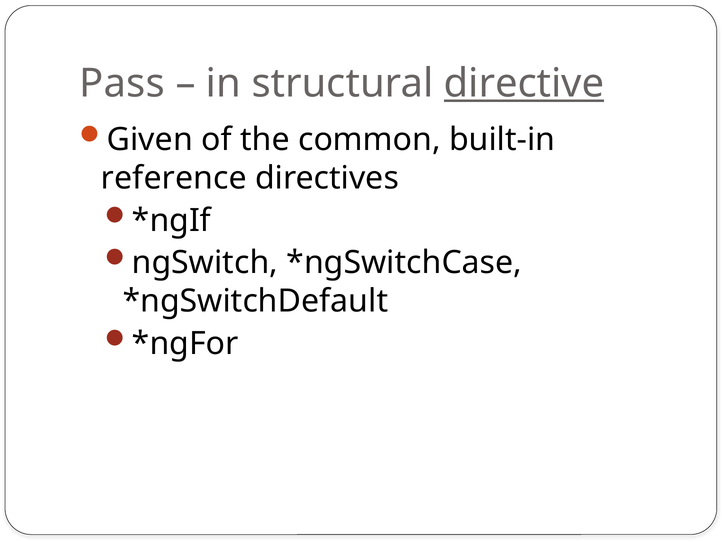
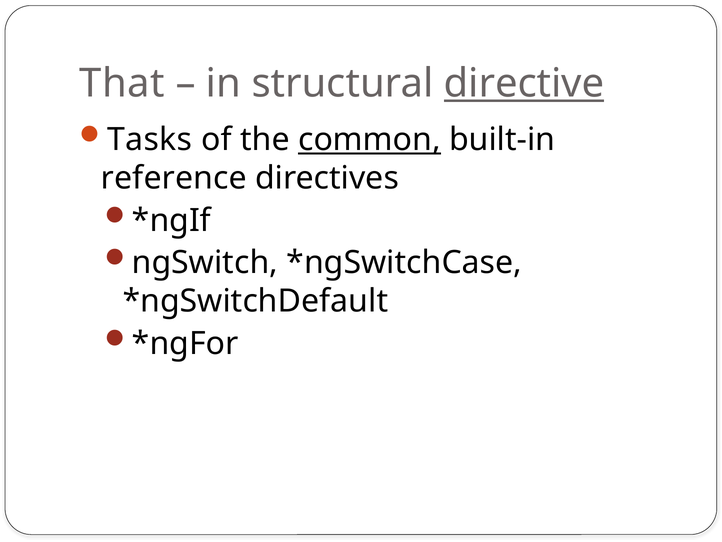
Pass: Pass -> That
Given: Given -> Tasks
common underline: none -> present
